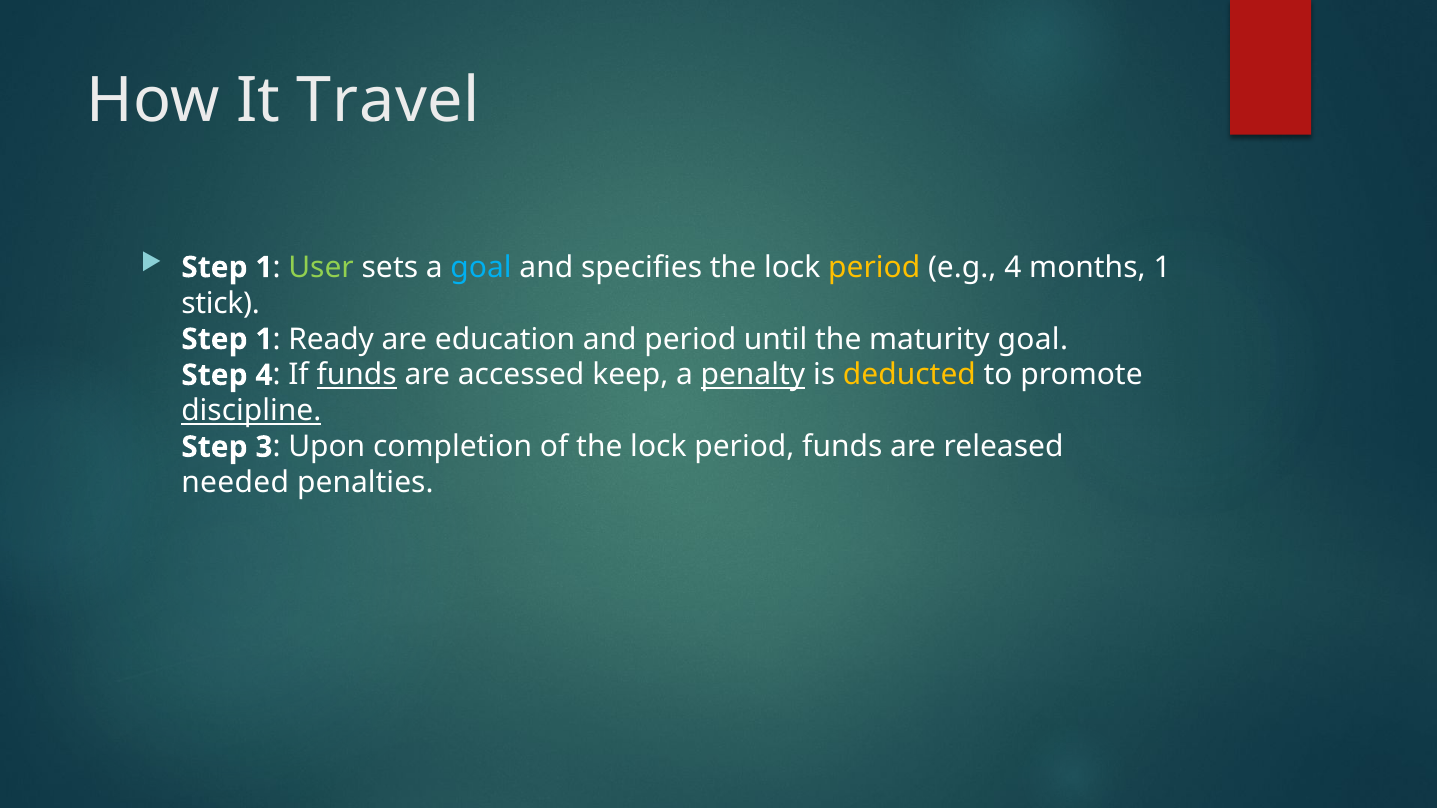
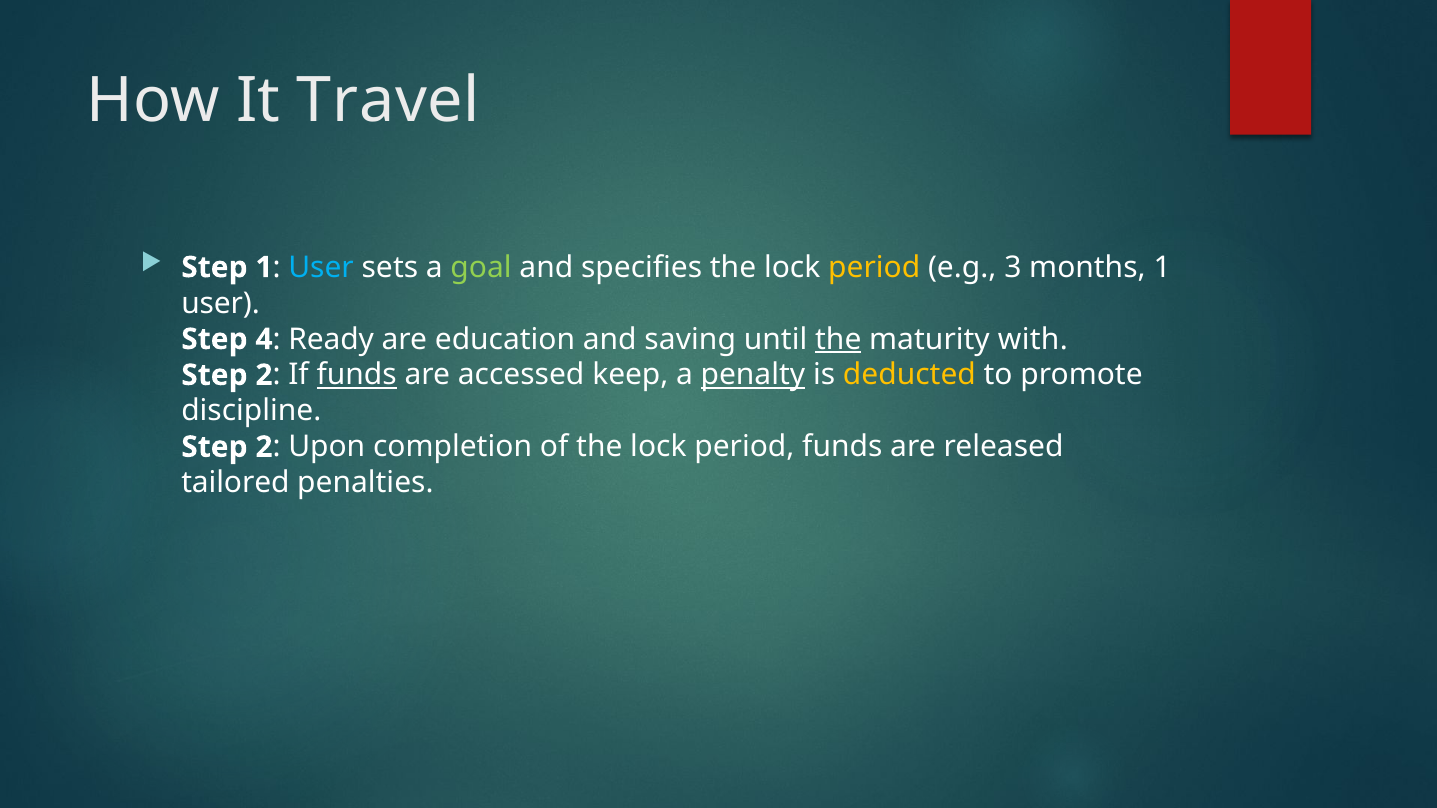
User at (321, 267) colour: light green -> light blue
goal at (481, 267) colour: light blue -> light green
e.g 4: 4 -> 3
stick at (221, 303): stick -> user
1 at (264, 339): 1 -> 4
and period: period -> saving
the at (838, 339) underline: none -> present
maturity goal: goal -> with
4 at (264, 375): 4 -> 2
discipline underline: present -> none
3 at (264, 447): 3 -> 2
needed: needed -> tailored
